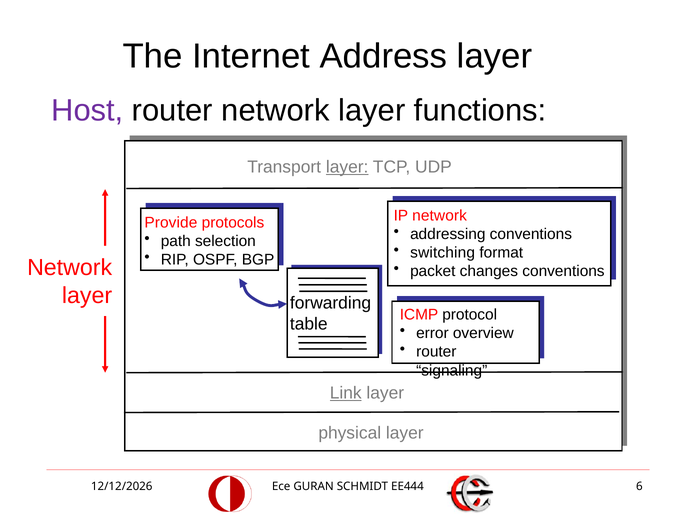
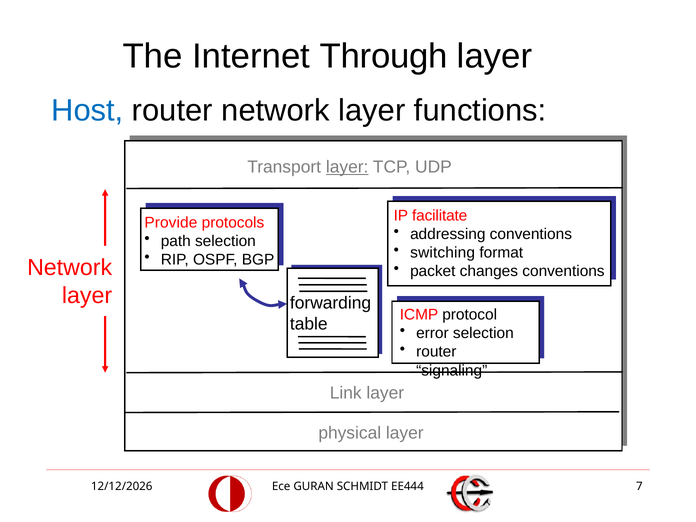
Address: Address -> Through
Host colour: purple -> blue
IP network: network -> facilitate
error overview: overview -> selection
Link underline: present -> none
6: 6 -> 7
